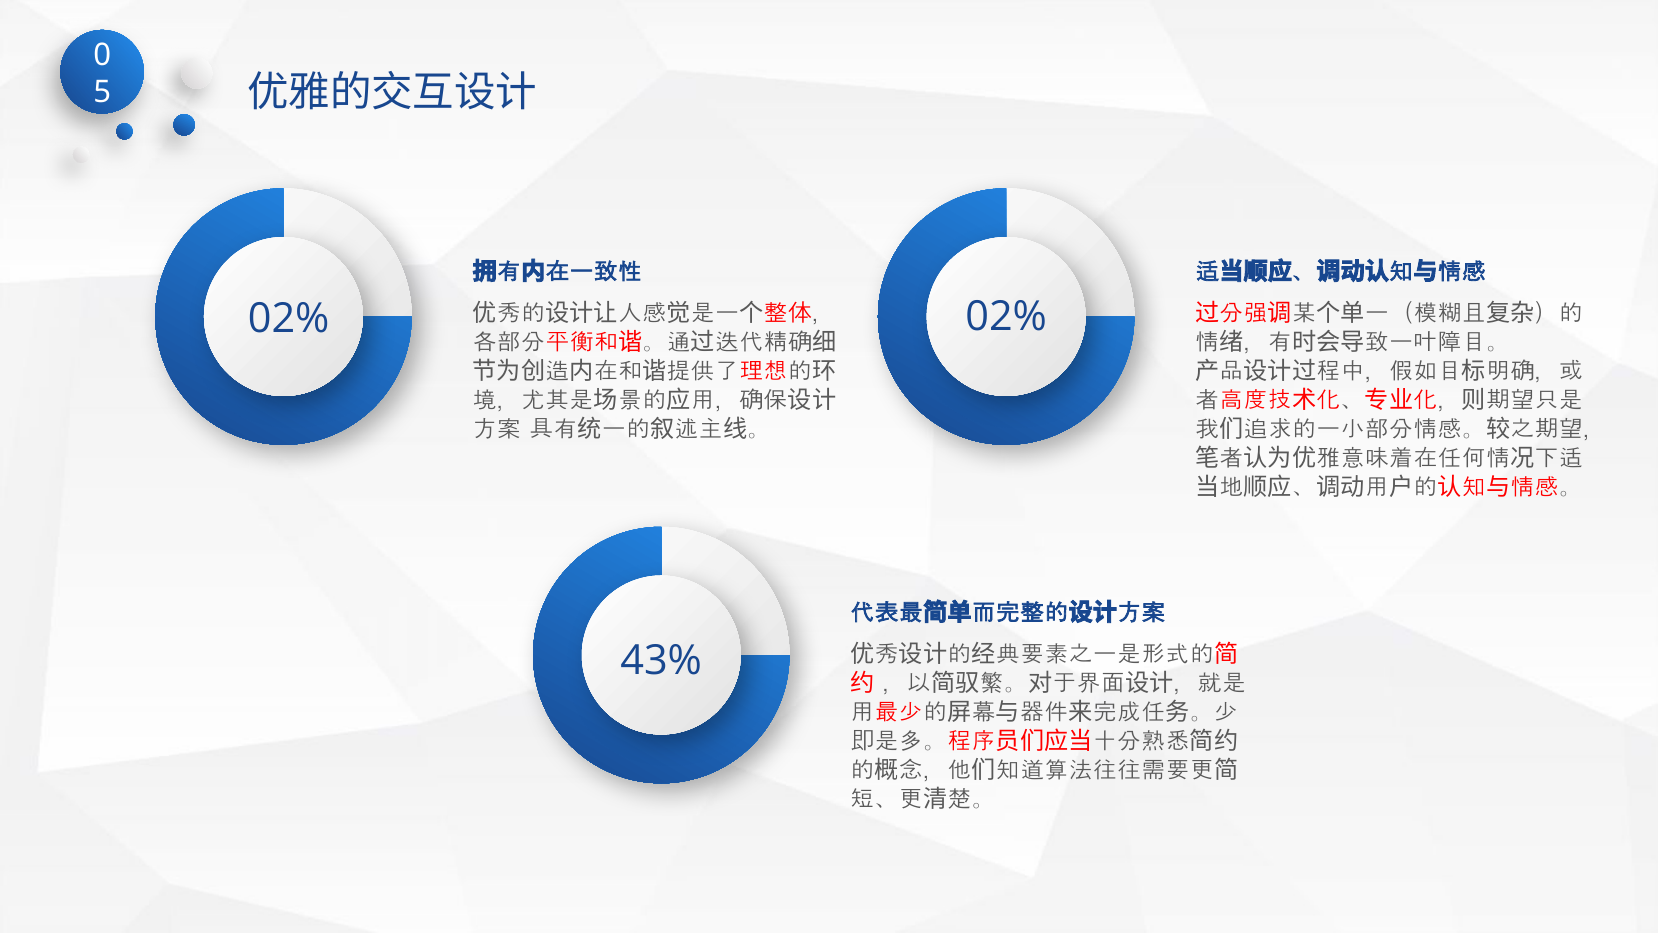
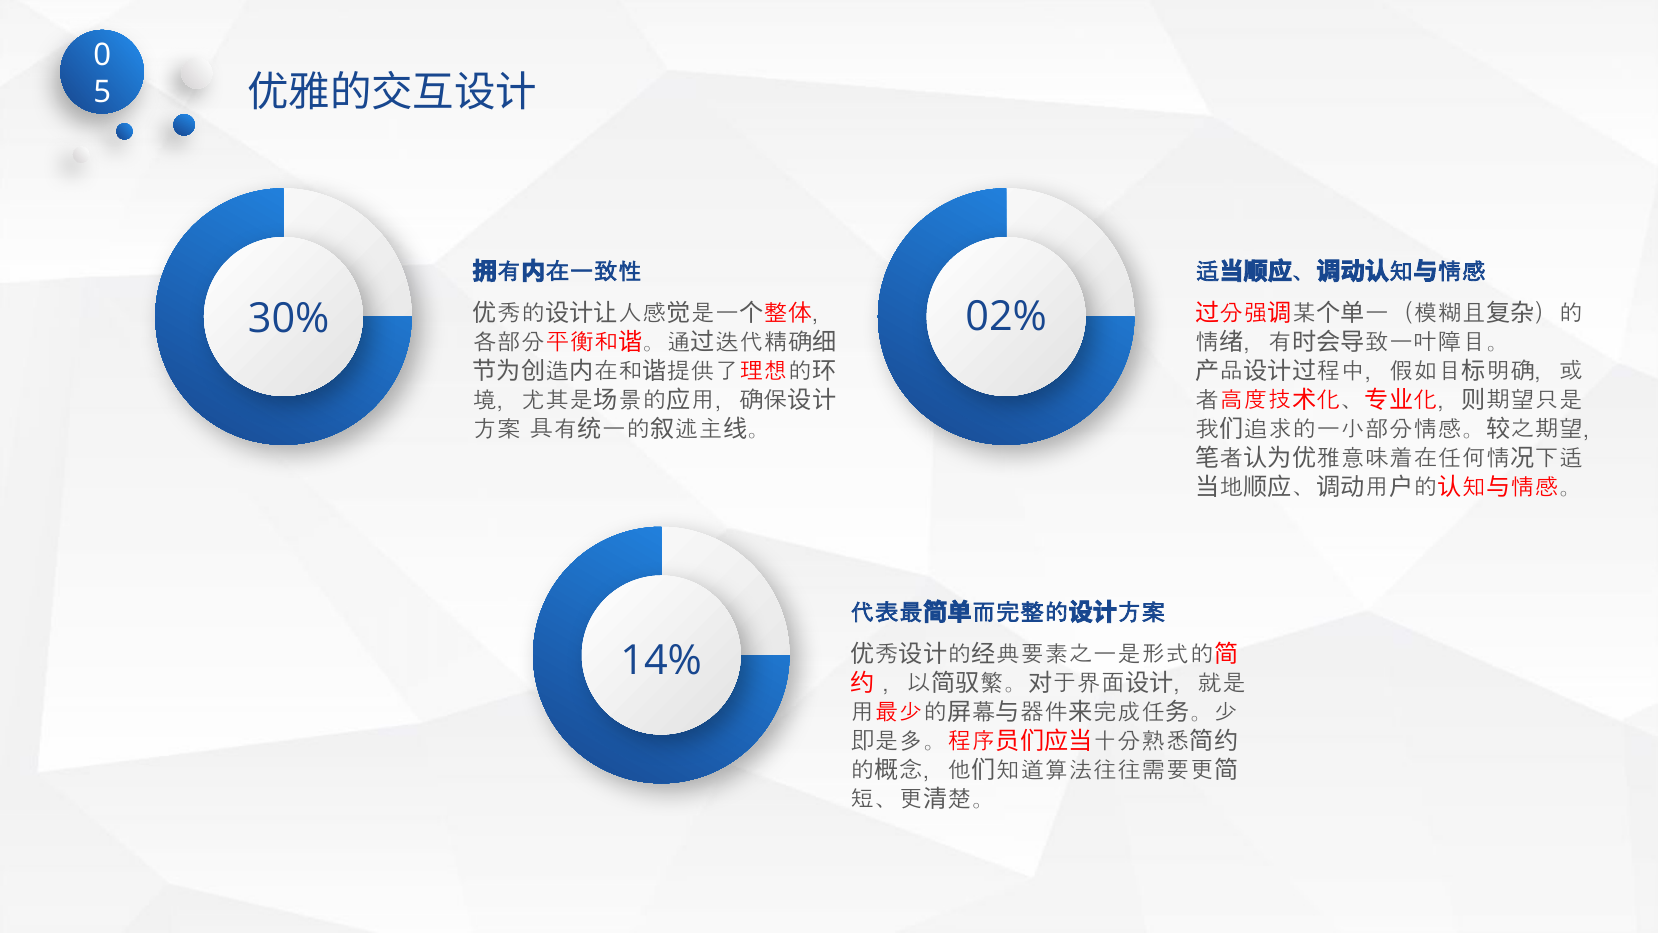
02% at (289, 319): 02% -> 30%
43%: 43% -> 14%
